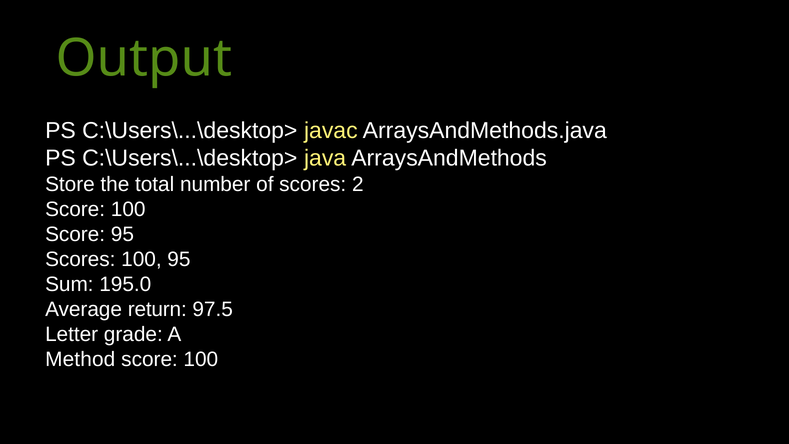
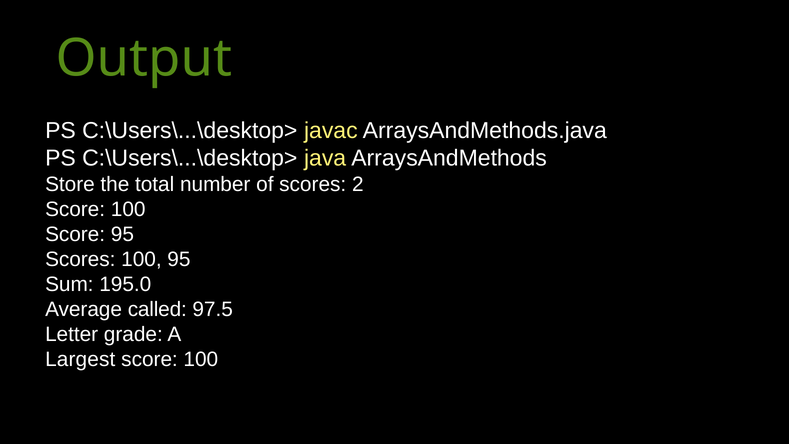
return: return -> called
Method: Method -> Largest
